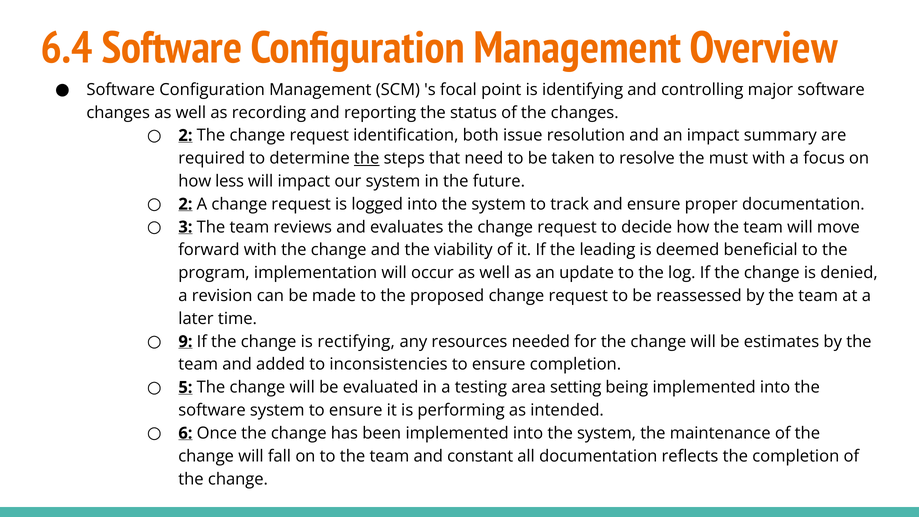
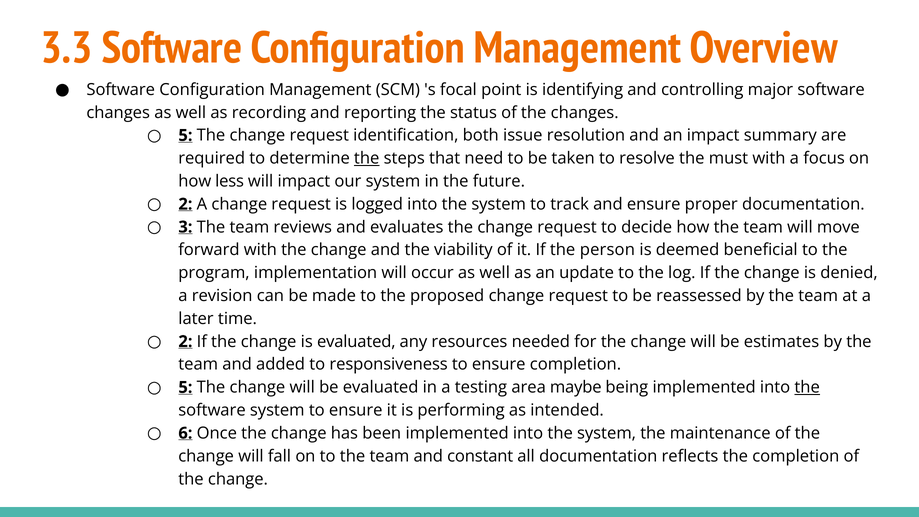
6.4: 6.4 -> 3.3
2 at (185, 135): 2 -> 5
leading: leading -> person
9 at (185, 342): 9 -> 2
is rectifying: rectifying -> evaluated
inconsistencies: inconsistencies -> responsiveness
setting: setting -> maybe
the at (807, 387) underline: none -> present
